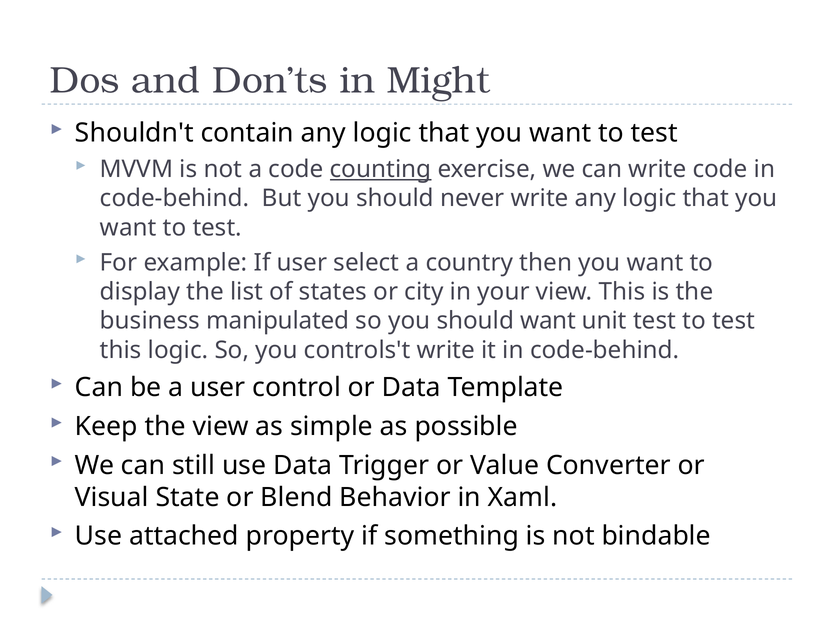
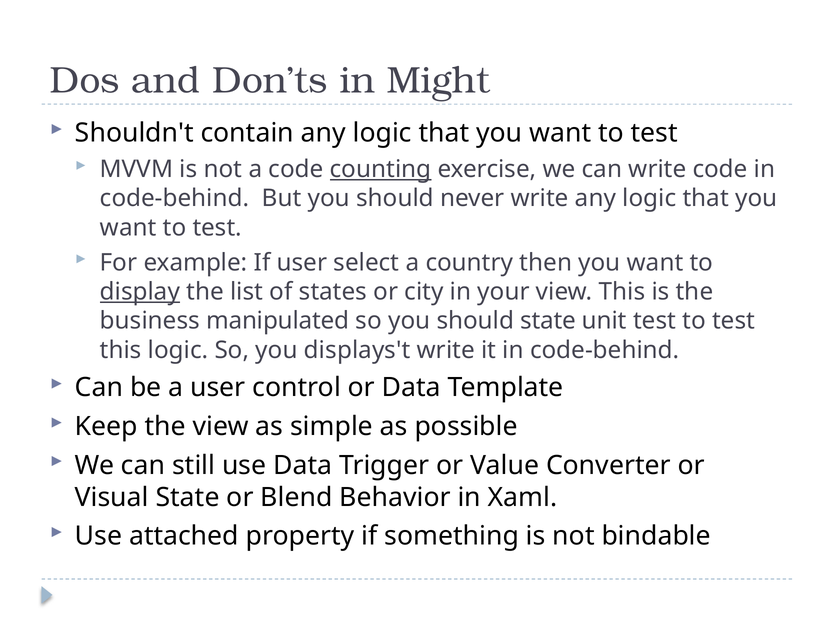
display underline: none -> present
should want: want -> state
controls't: controls't -> displays't
